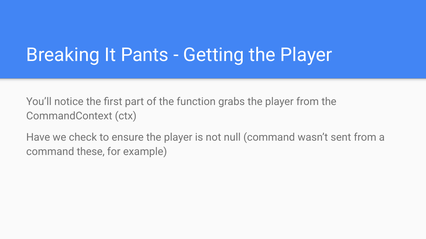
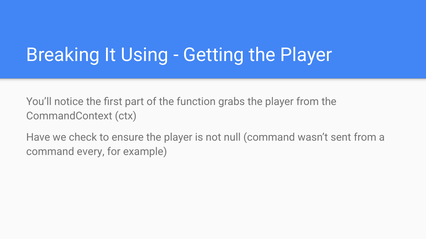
Pants: Pants -> Using
these: these -> every
